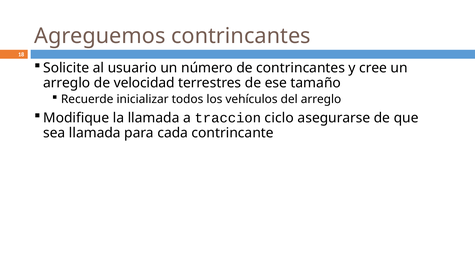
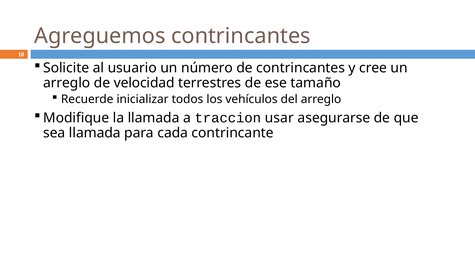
ciclo: ciclo -> usar
